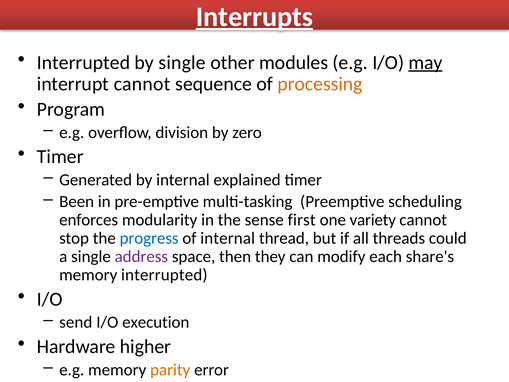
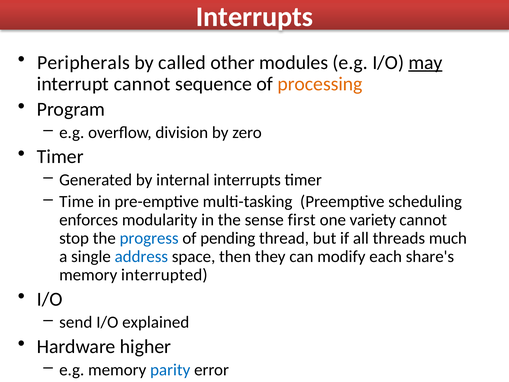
Interrupts at (254, 17) underline: present -> none
Interrupted at (84, 62): Interrupted -> Peripherals
by single: single -> called
internal explained: explained -> interrupts
Been: Been -> Time
of internal: internal -> pending
could: could -> much
address colour: purple -> blue
execution: execution -> explained
parity colour: orange -> blue
